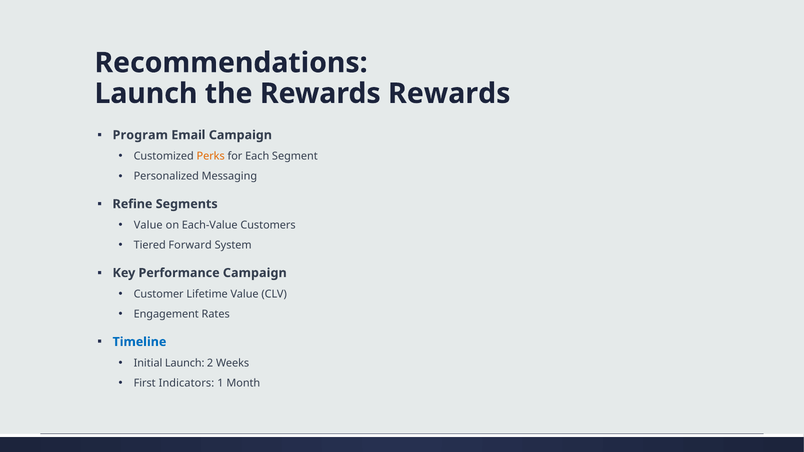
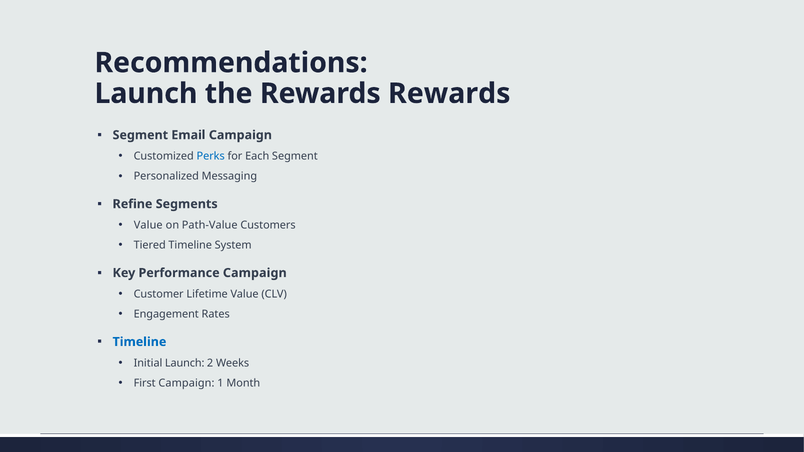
Program at (140, 135): Program -> Segment
Perks colour: orange -> blue
Each-Value: Each-Value -> Path-Value
Tiered Forward: Forward -> Timeline
First Indicators: Indicators -> Campaign
